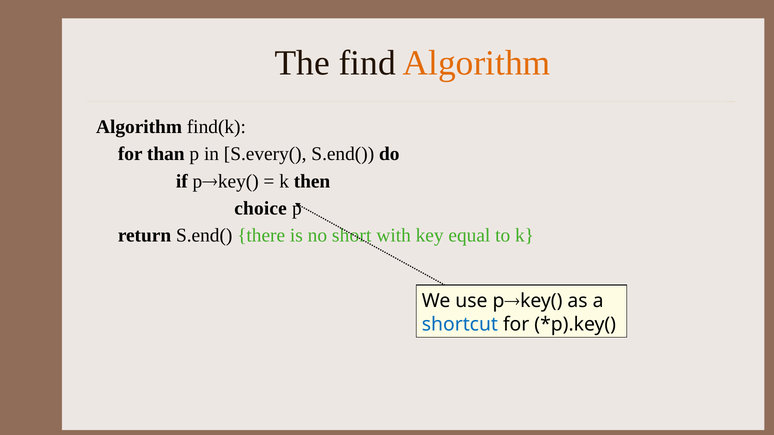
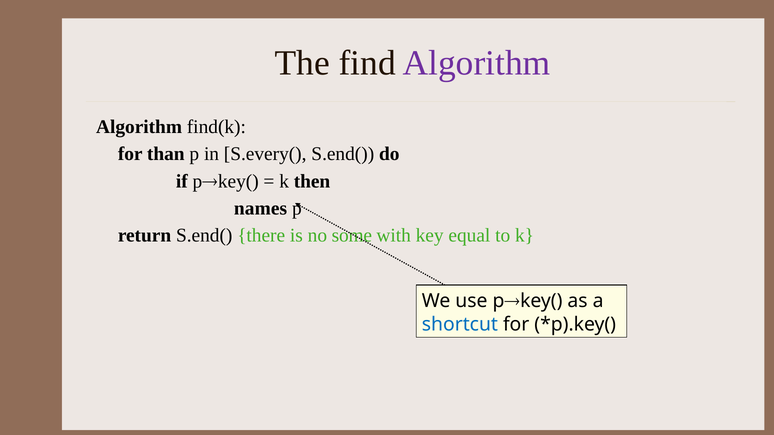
Algorithm at (477, 63) colour: orange -> purple
choice: choice -> names
short: short -> some
